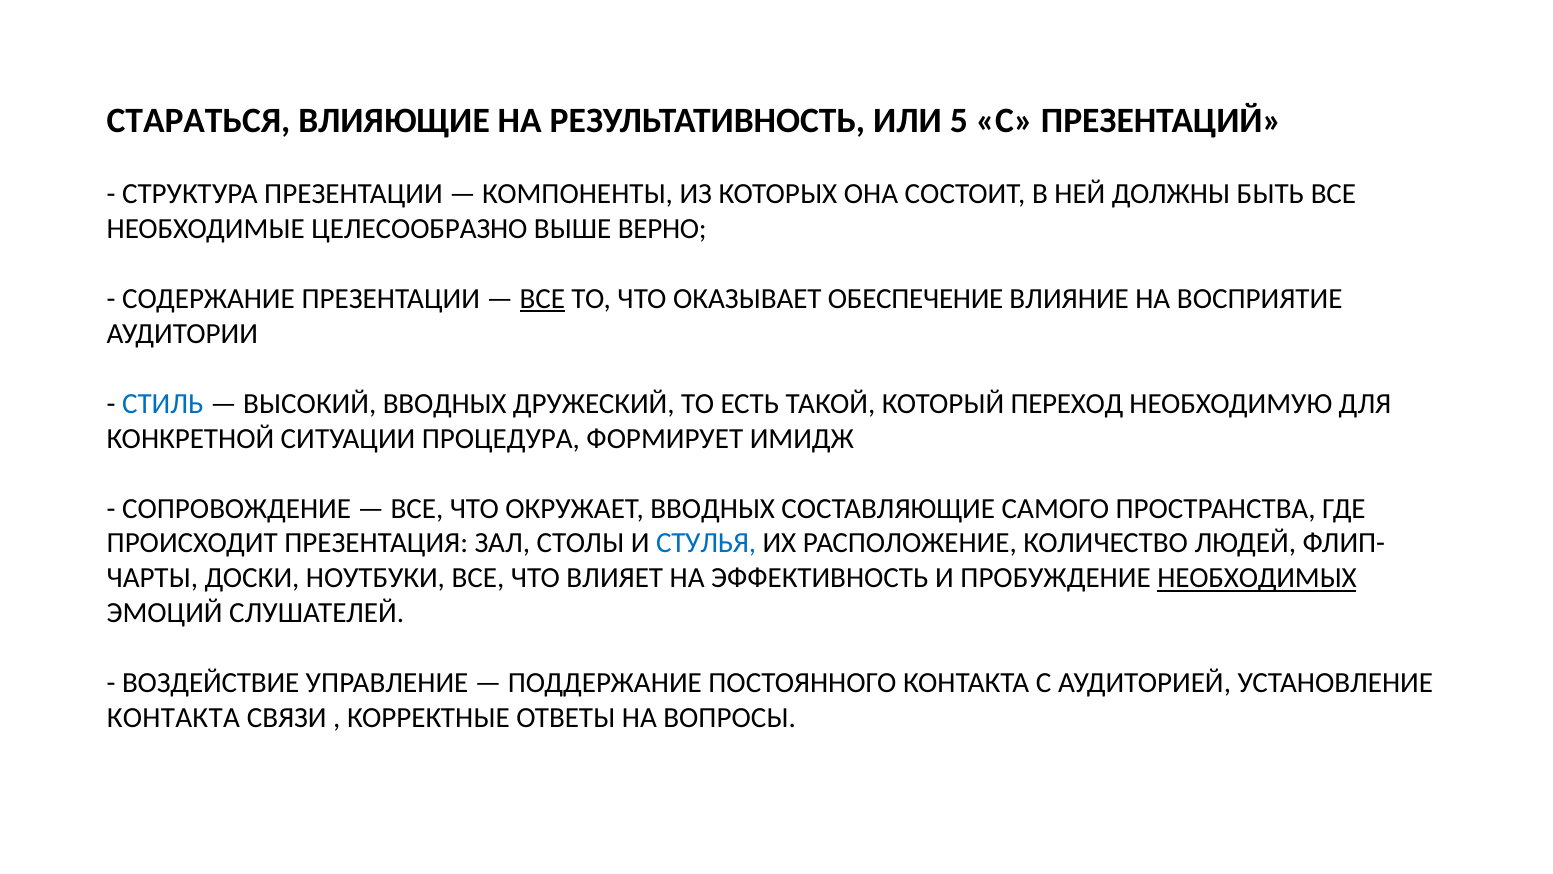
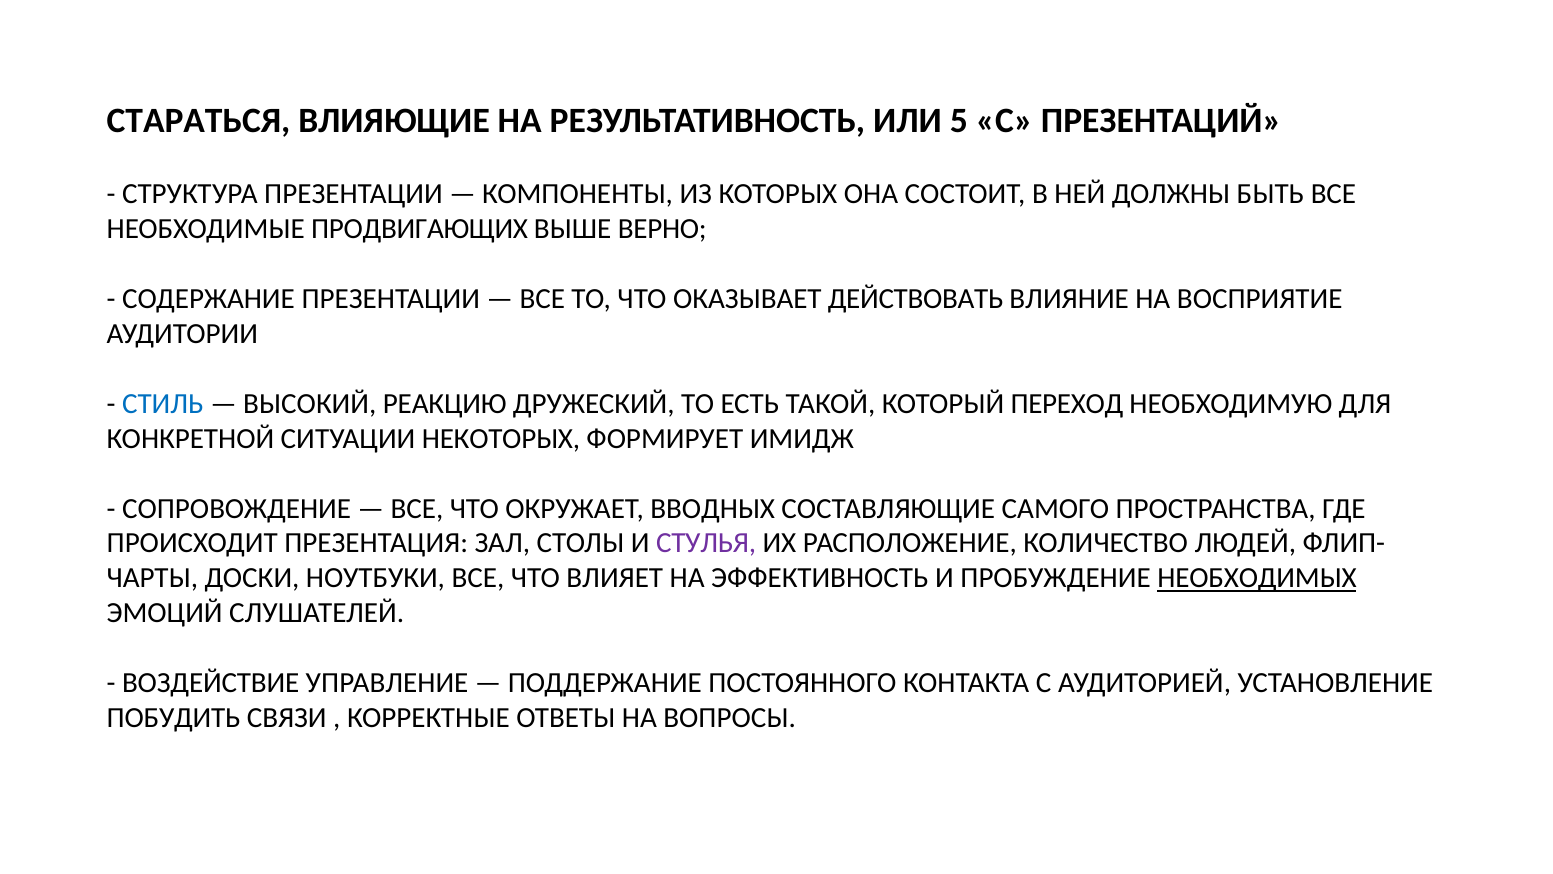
ЦЕЛЕСООБРАЗНО: ЦЕЛЕСООБРАЗНО -> ПРОДВИГАЮЩИХ
ВСЕ at (542, 298) underline: present -> none
ОБЕСПЕЧЕНИЕ: ОБЕСПЕЧЕНИЕ -> ДЕЙСТВОВАТЬ
ВЫСОКИЙ ВВОДНЫХ: ВВОДНЫХ -> РЕАКЦИЮ
ПРОЦЕДУРА: ПРОЦЕДУРА -> НЕКОТОРЫХ
СТУЛЬЯ colour: blue -> purple
КОНТАКТА at (173, 718): КОНТАКТА -> ПОБУДИТЬ
